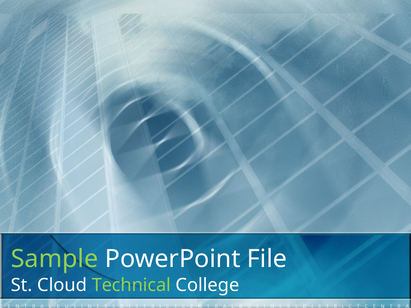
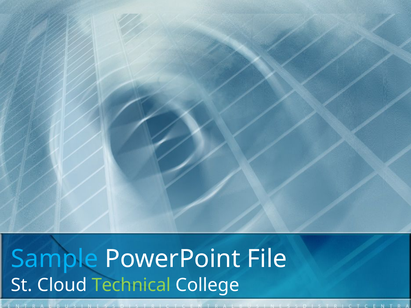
Sample colour: light green -> light blue
